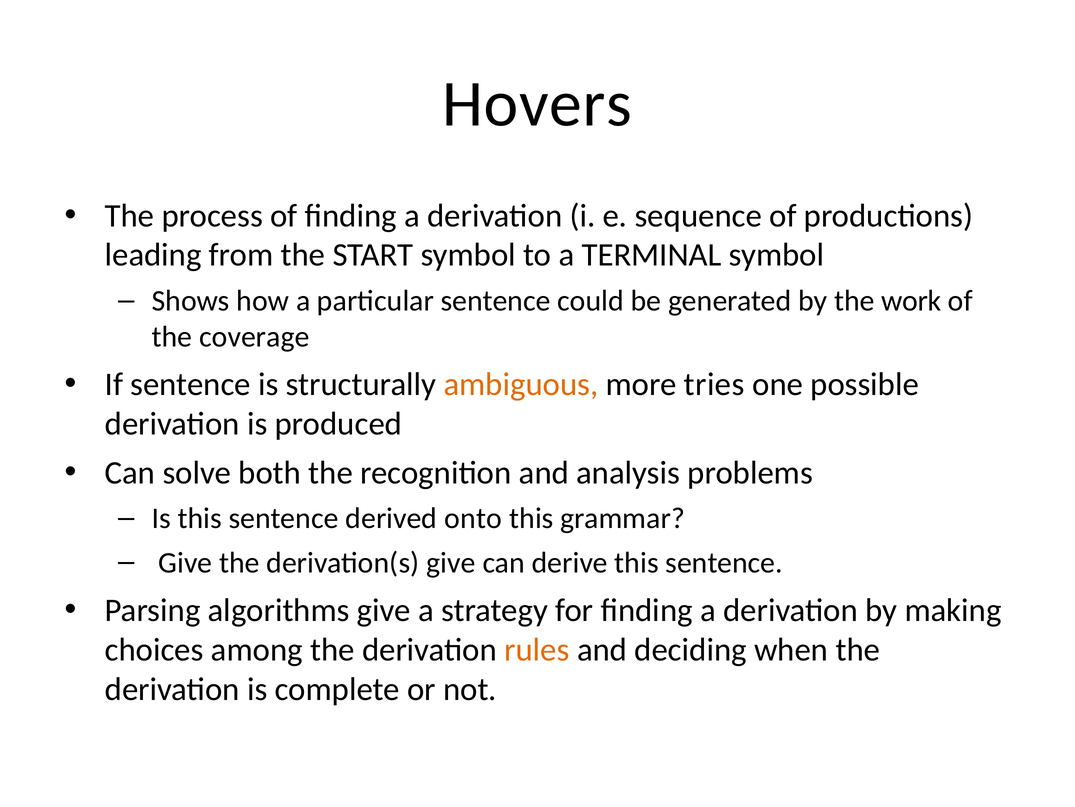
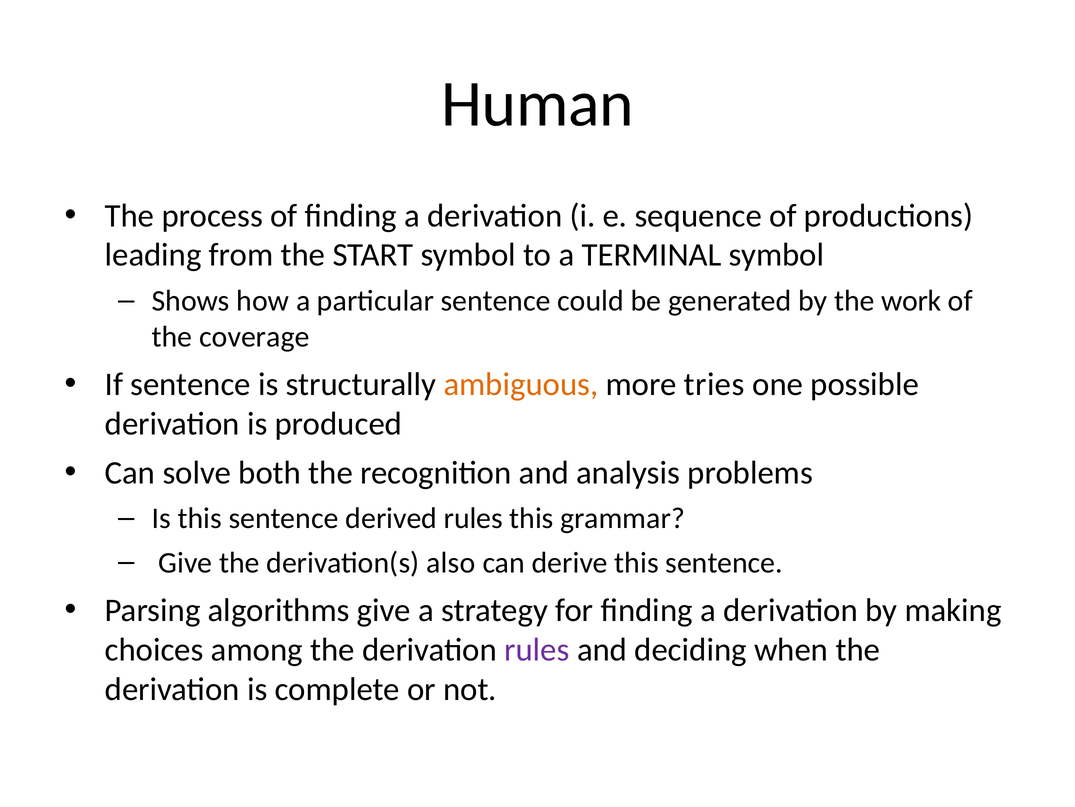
Hovers: Hovers -> Human
derived onto: onto -> rules
derivation(s give: give -> also
rules at (537, 649) colour: orange -> purple
